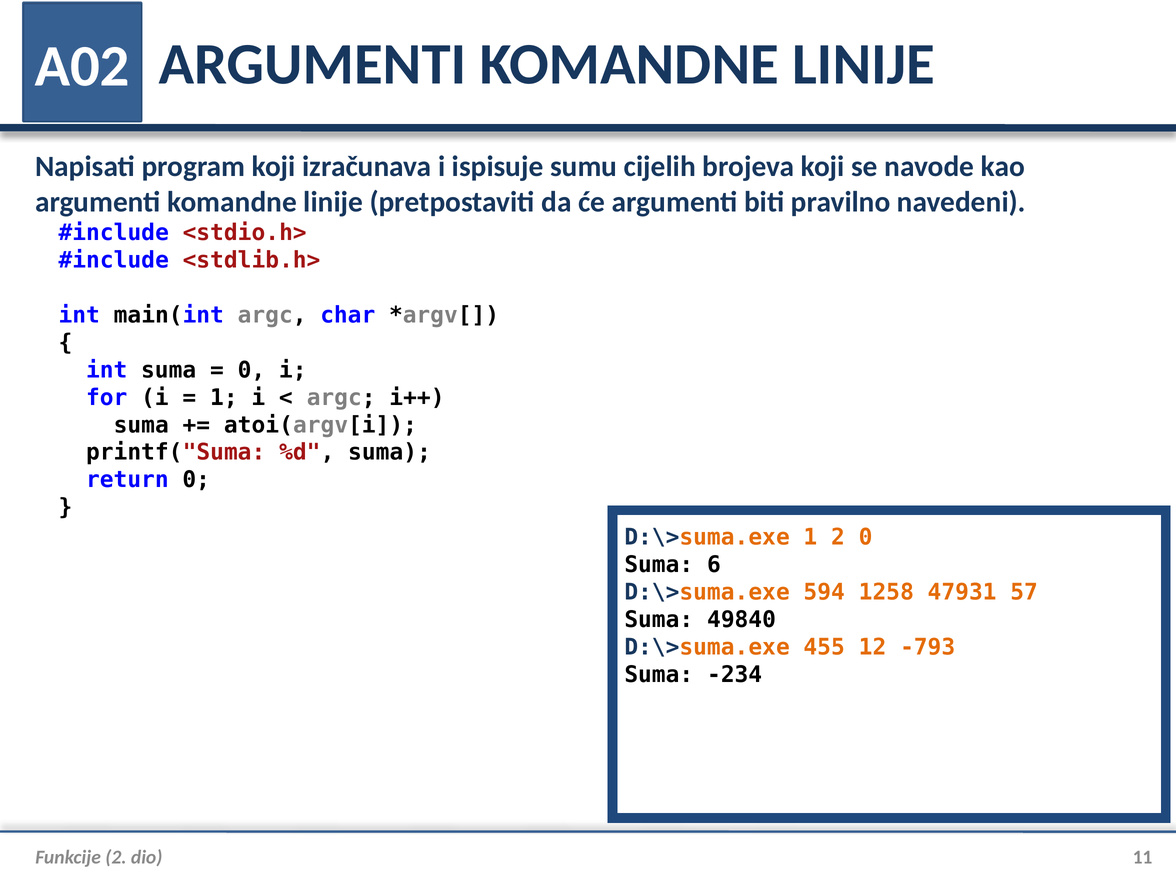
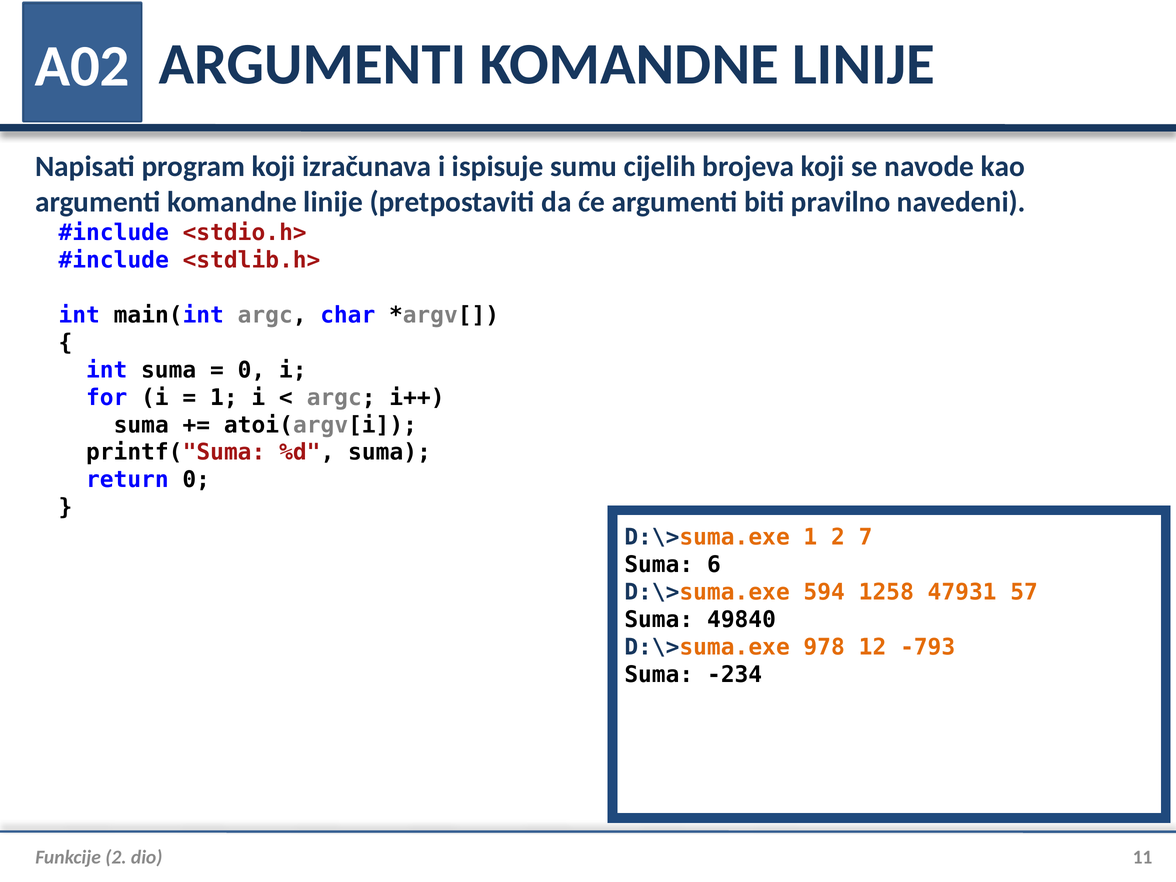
2 0: 0 -> 7
455: 455 -> 978
